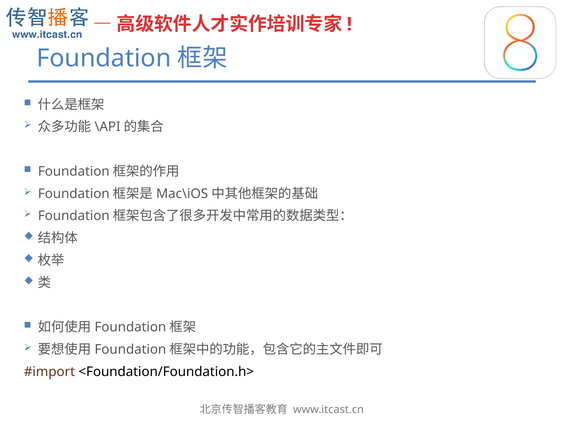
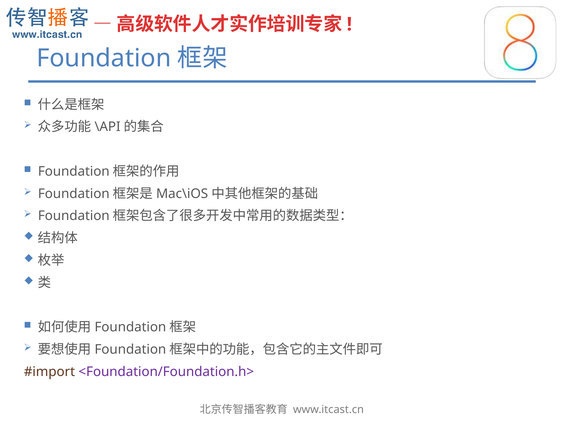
<Foundation/Foundation.h> colour: black -> purple
